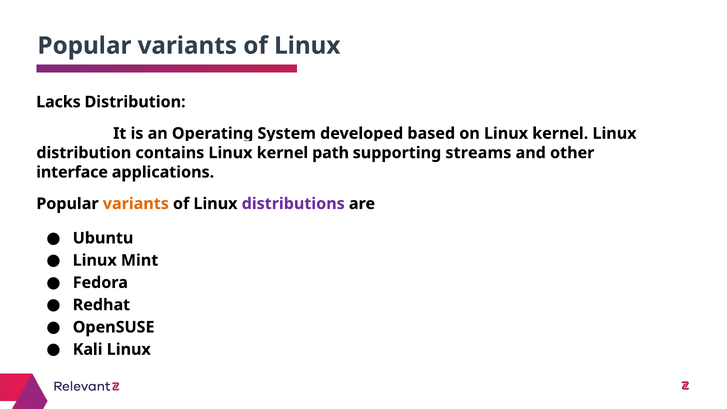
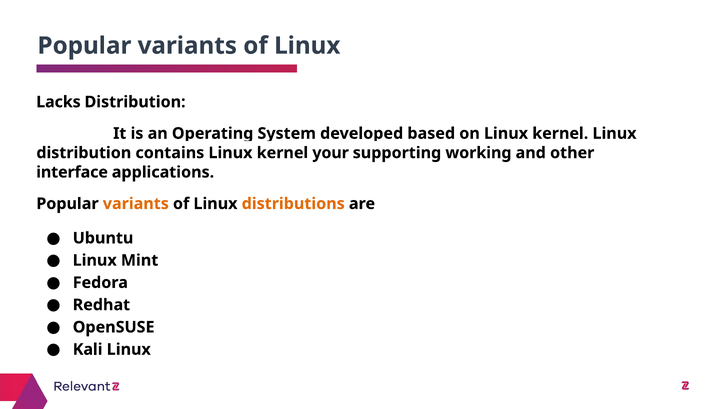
path: path -> your
streams: streams -> working
distributions colour: purple -> orange
